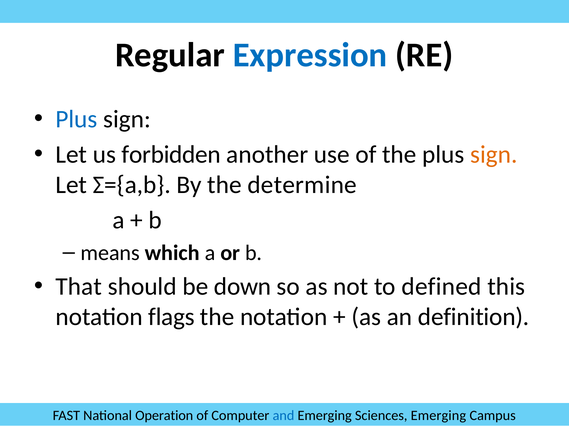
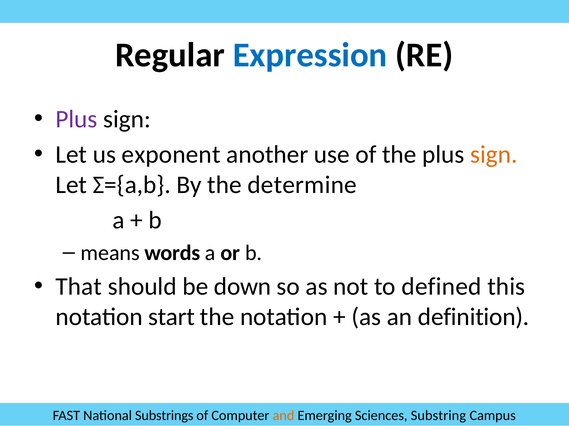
Plus at (76, 119) colour: blue -> purple
forbidden: forbidden -> exponent
which: which -> words
flags: flags -> start
Operation: Operation -> Substrings
and colour: blue -> orange
Sciences Emerging: Emerging -> Substring
